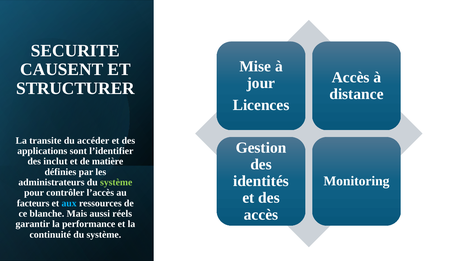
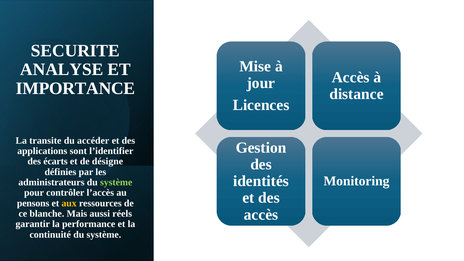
CAUSENT: CAUSENT -> ANALYSE
STRUCTURER: STRUCTURER -> IMPORTANCE
inclut: inclut -> écarts
matière: matière -> désigne
facteurs: facteurs -> pensons
aux colour: light blue -> yellow
